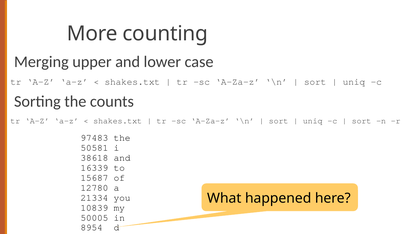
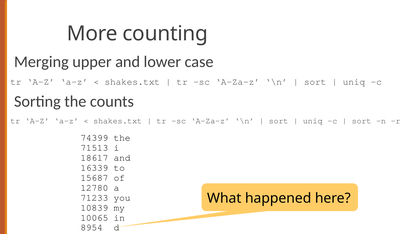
97483: 97483 -> 74399
50581: 50581 -> 71513
38618: 38618 -> 18617
21334: 21334 -> 71233
50005: 50005 -> 10065
